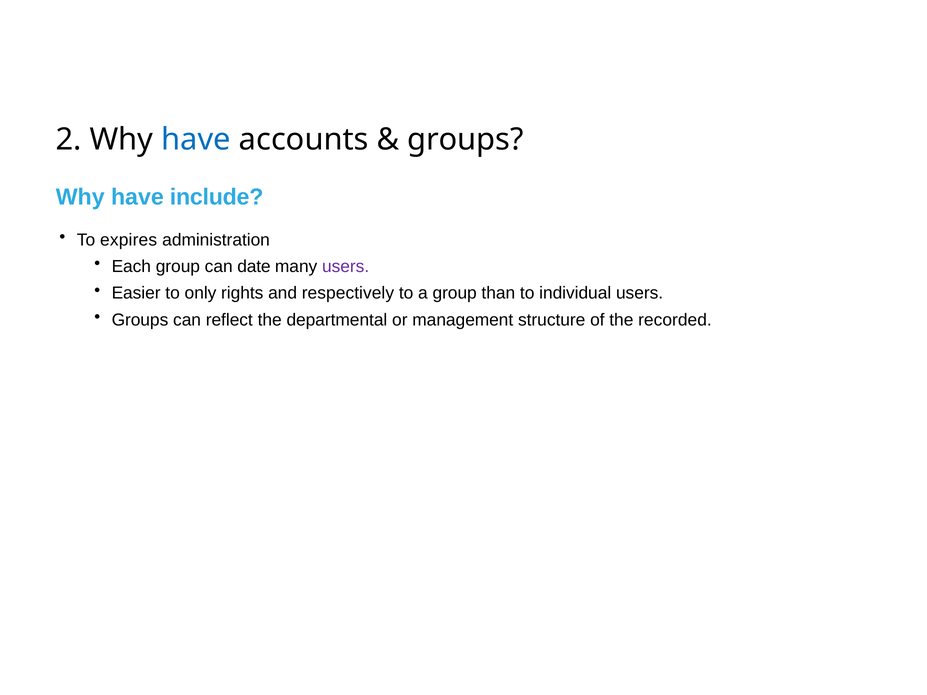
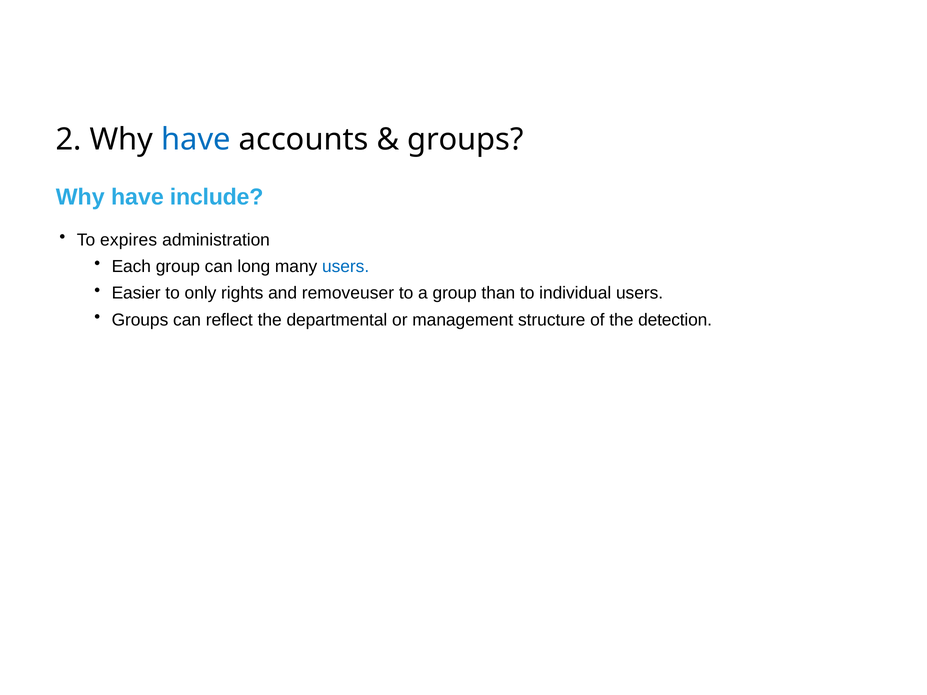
date: date -> long
users at (346, 267) colour: purple -> blue
respectively: respectively -> removeuser
recorded: recorded -> detection
